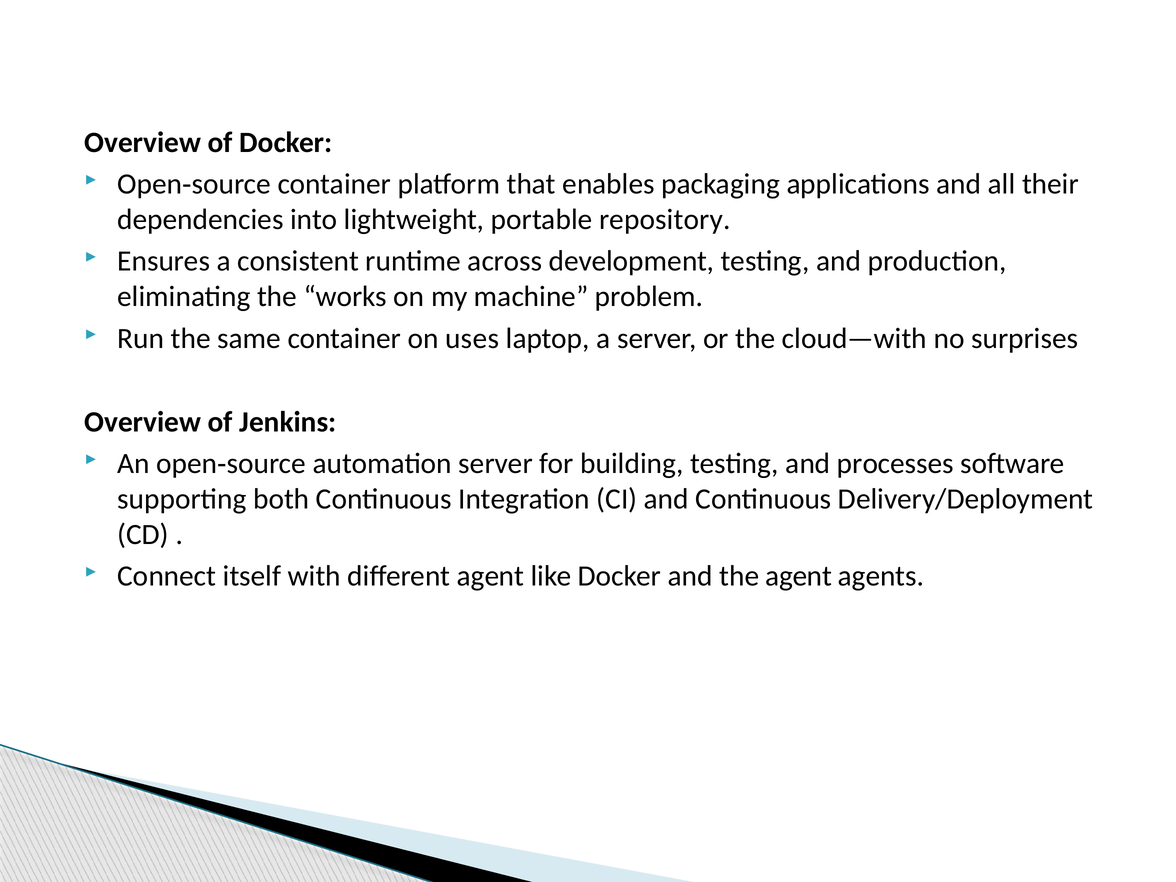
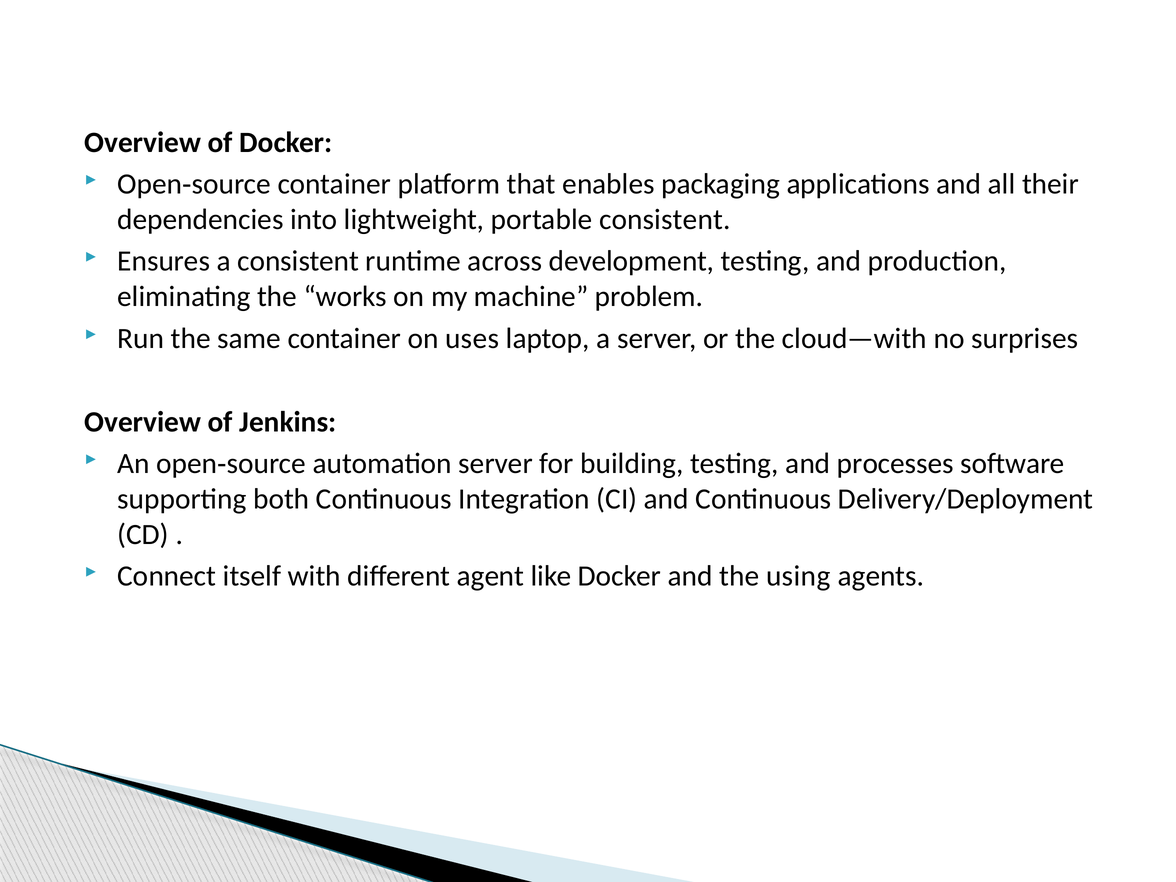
portable repository: repository -> consistent
the agent: agent -> using
